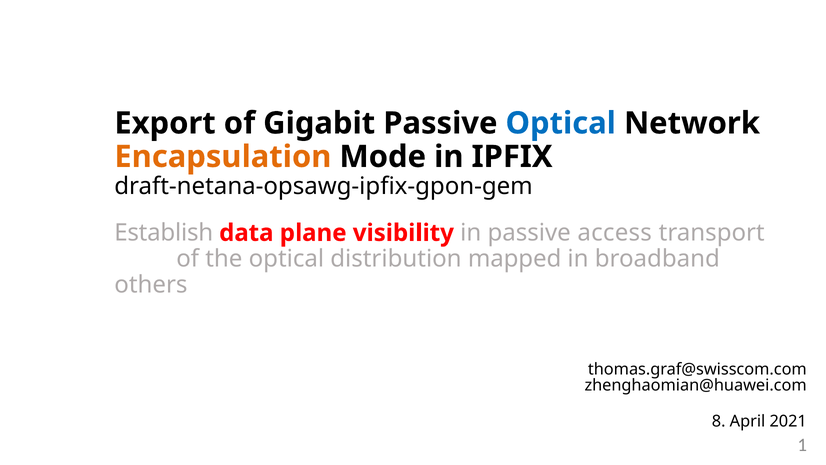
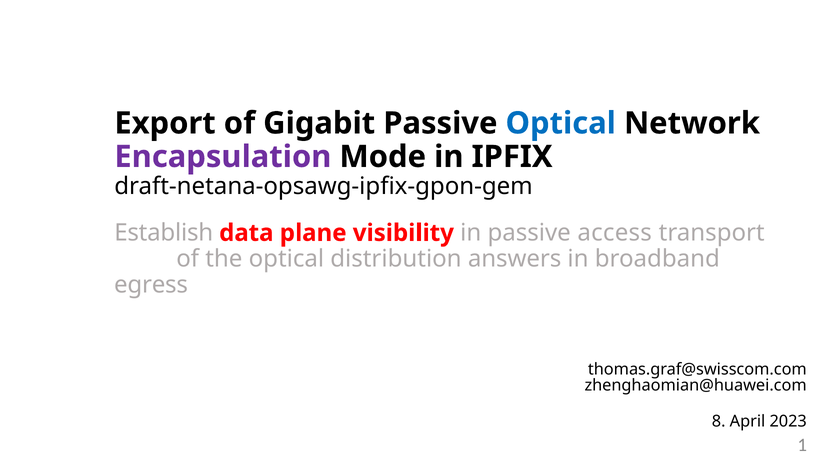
Encapsulation colour: orange -> purple
mapped: mapped -> answers
others: others -> egress
2021: 2021 -> 2023
